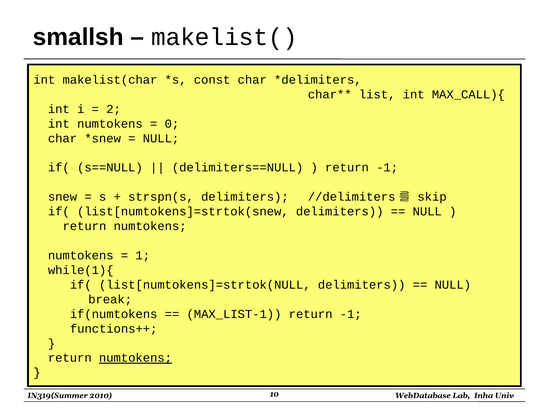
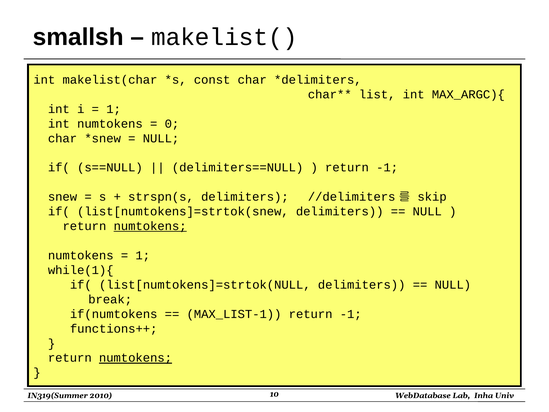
MAX_CALL){: MAX_CALL){ -> MAX_ARGC){
2 at (114, 109): 2 -> 1
numtokens at (150, 226) underline: none -> present
